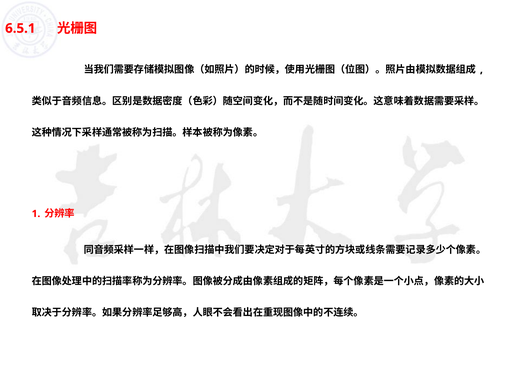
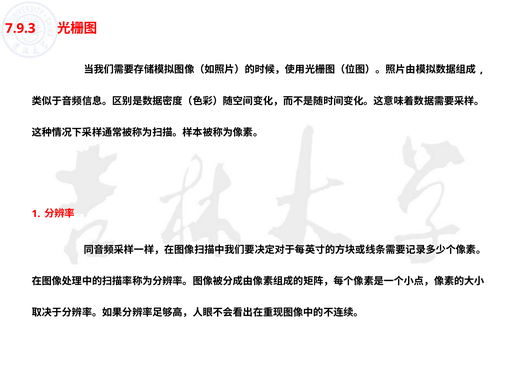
6.5.1: 6.5.1 -> 7.9.3
